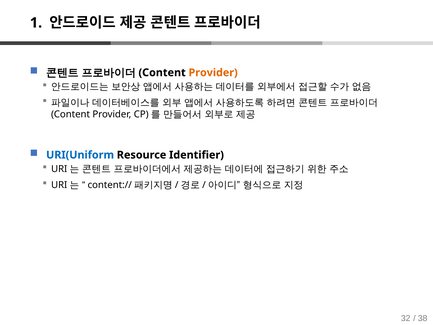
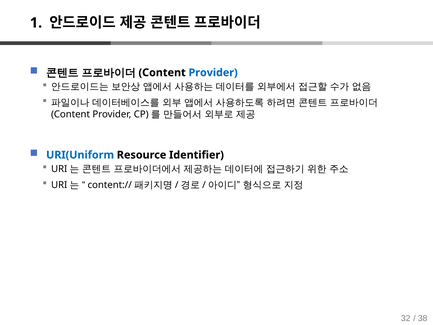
Provider at (213, 73) colour: orange -> blue
